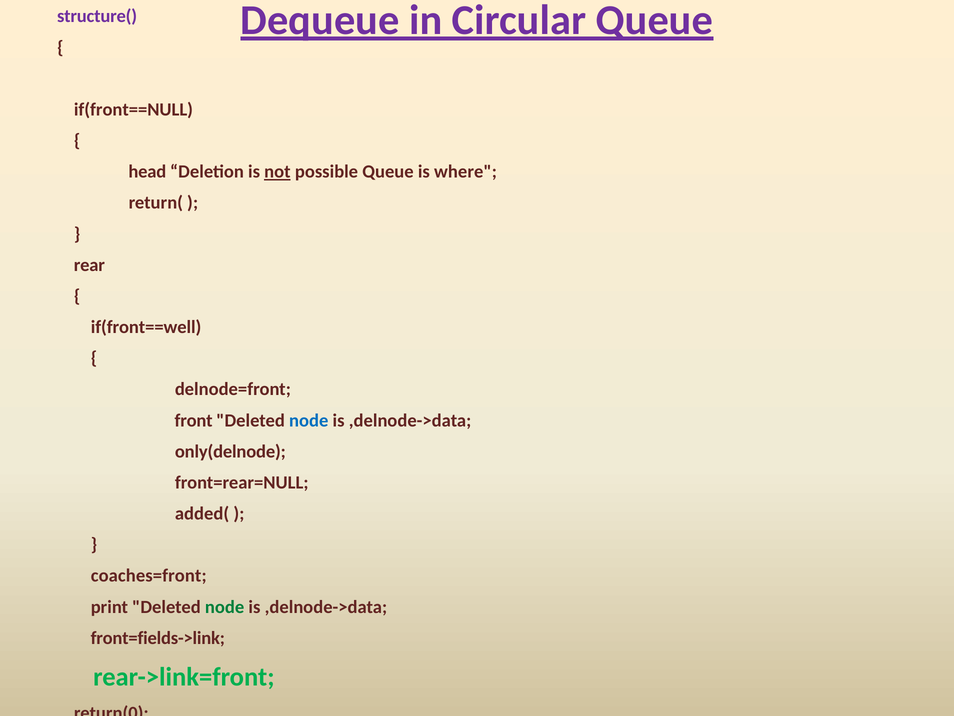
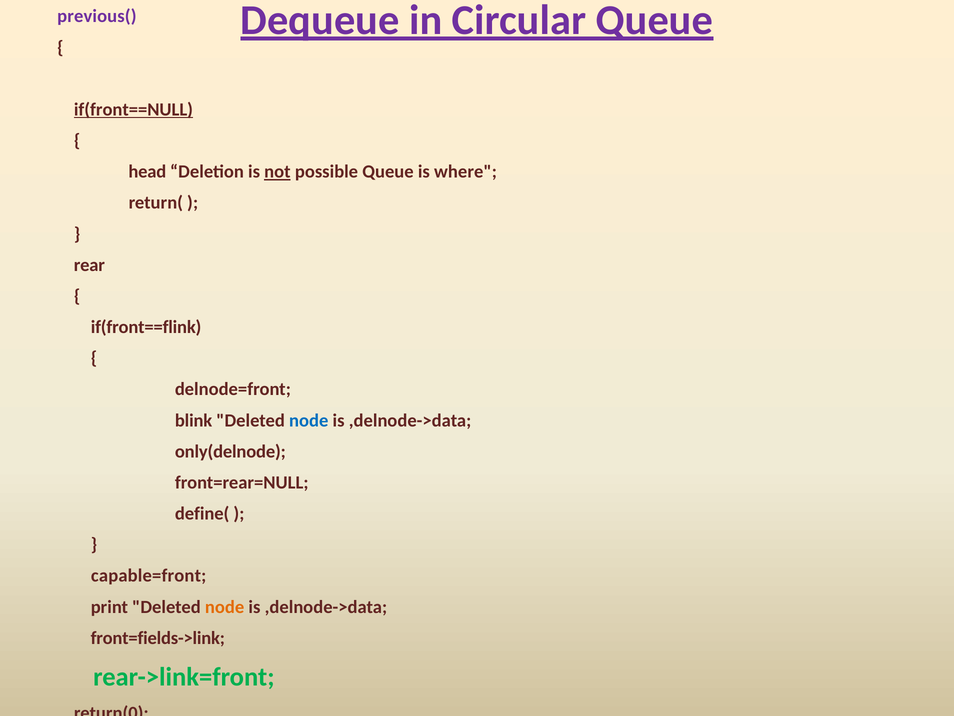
structure(: structure( -> previous(
if(front==NULL underline: none -> present
if(front==well: if(front==well -> if(front==flink
front: front -> blink
added(: added( -> define(
coaches=front: coaches=front -> capable=front
node at (225, 606) colour: green -> orange
